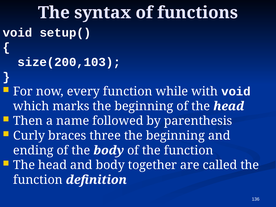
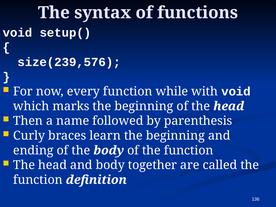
size(200,103: size(200,103 -> size(239,576
three: three -> learn
